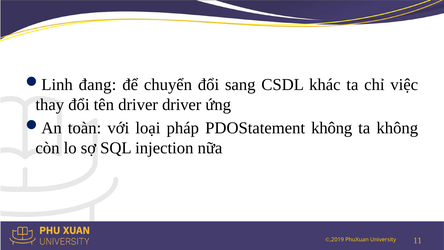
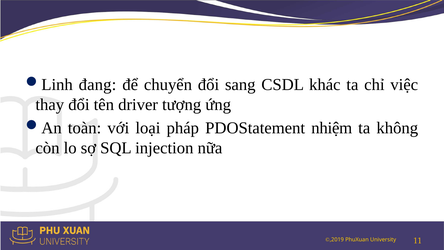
driver driver: driver -> tượng
PDOStatement không: không -> nhiệm
